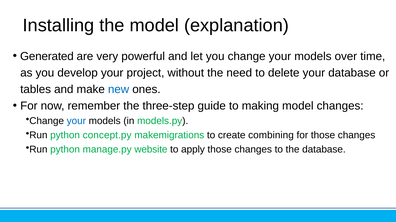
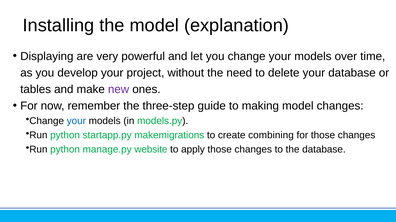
Generated: Generated -> Displaying
new colour: blue -> purple
concept.py: concept.py -> startapp.py
